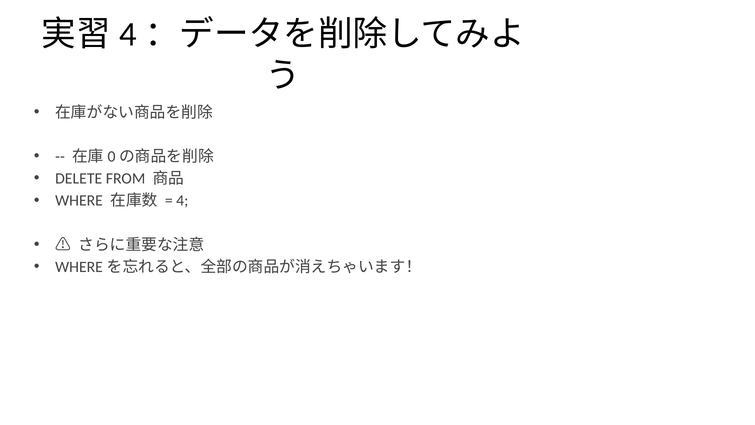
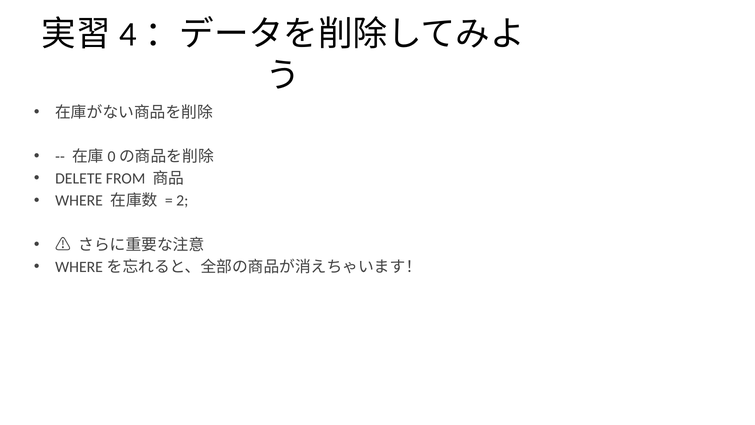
4: 4 -> 2
